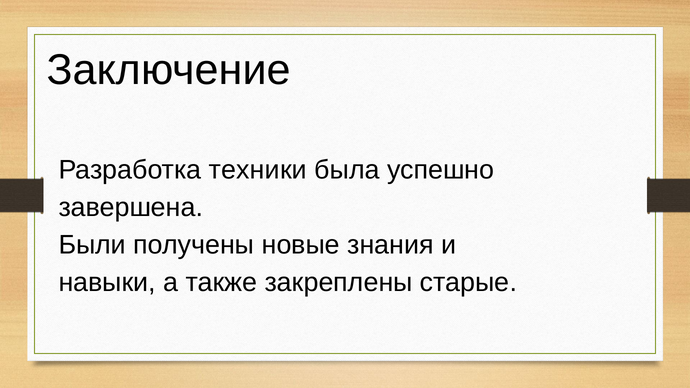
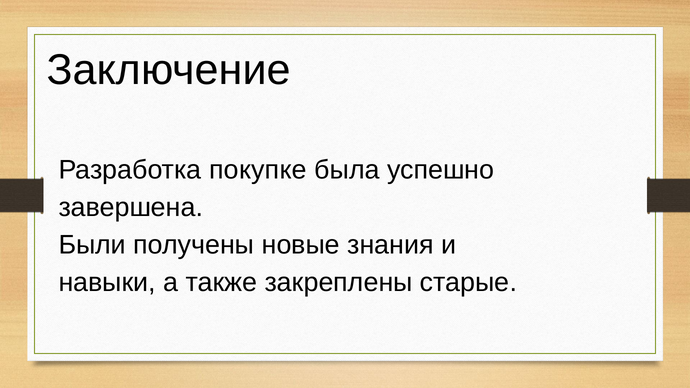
техники: техники -> покупке
